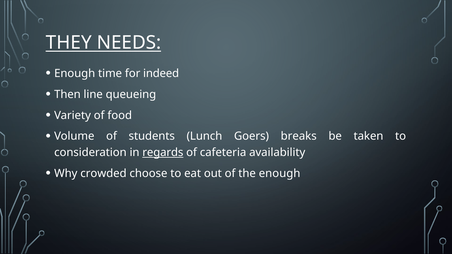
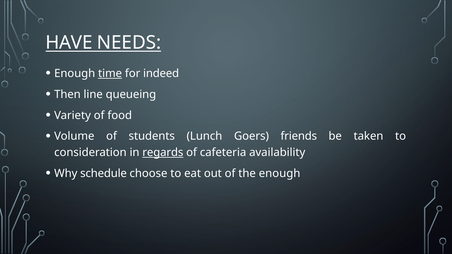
THEY: THEY -> HAVE
time underline: none -> present
breaks: breaks -> friends
crowded: crowded -> schedule
